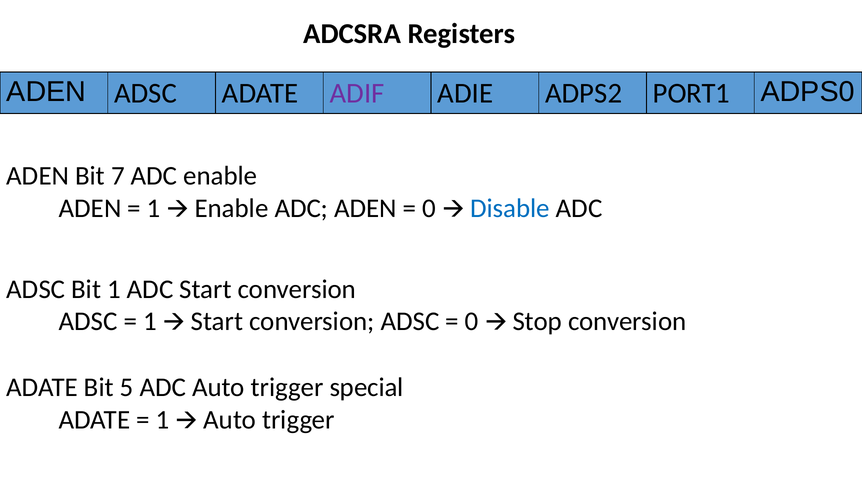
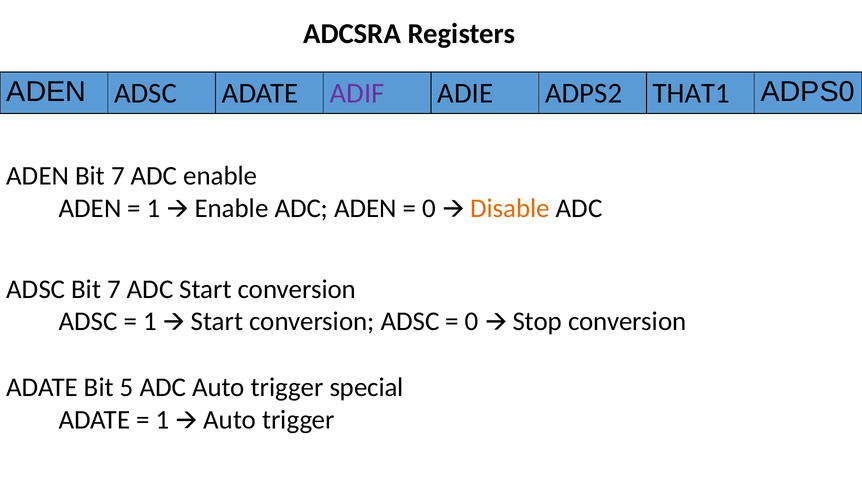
PORT1: PORT1 -> THAT1
Disable colour: blue -> orange
ADSC Bit 1: 1 -> 7
